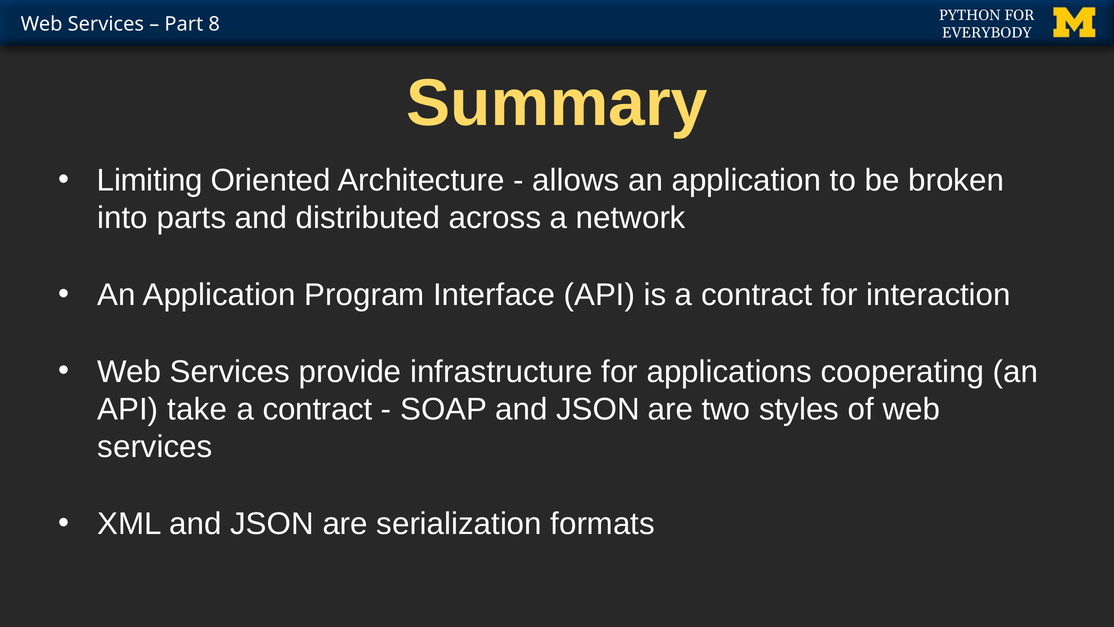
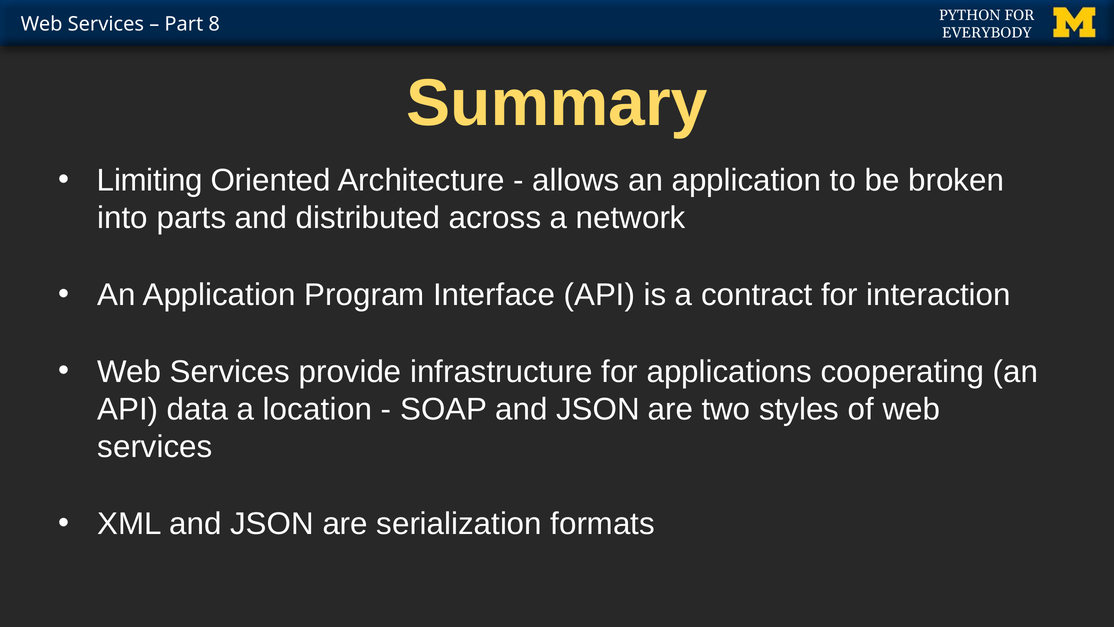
take: take -> data
contract at (318, 409): contract -> location
